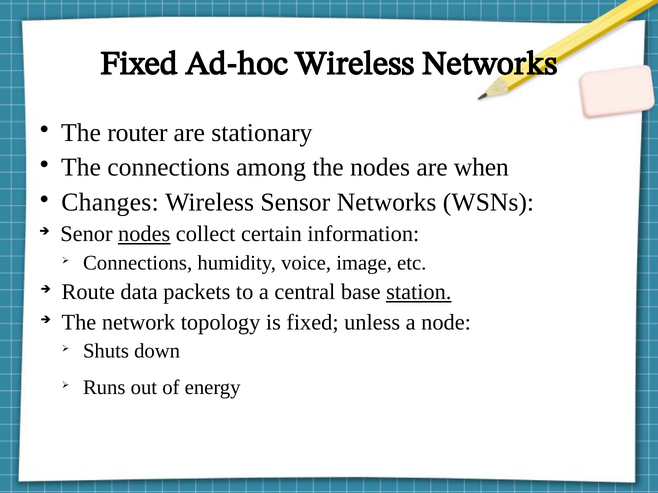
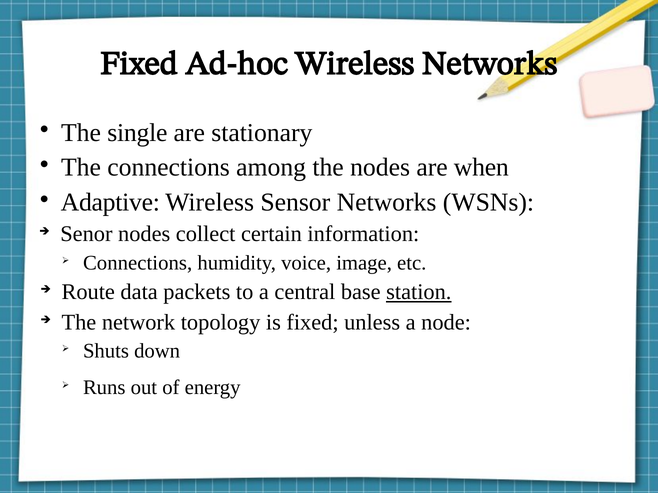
router: router -> single
Changes: Changes -> Adaptive
nodes at (144, 234) underline: present -> none
